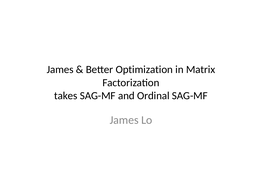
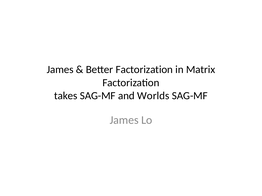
Better Optimization: Optimization -> Factorization
Ordinal: Ordinal -> Worlds
